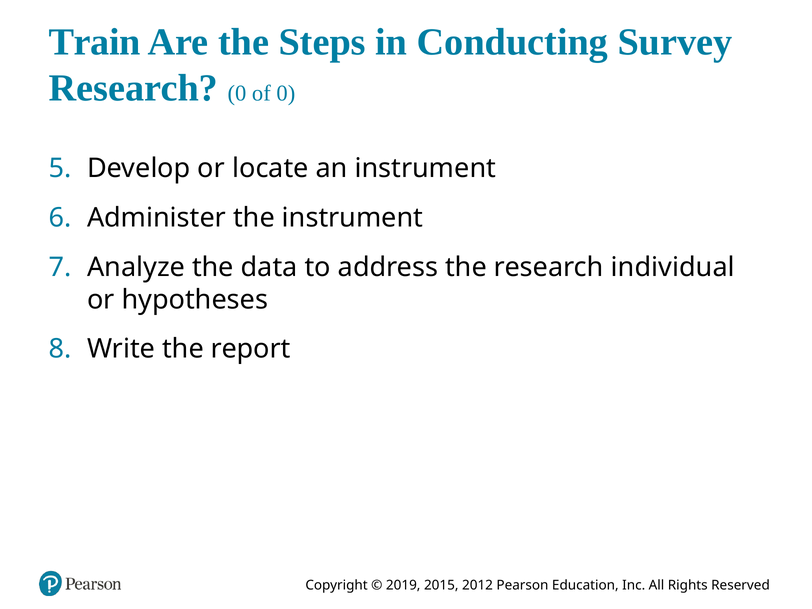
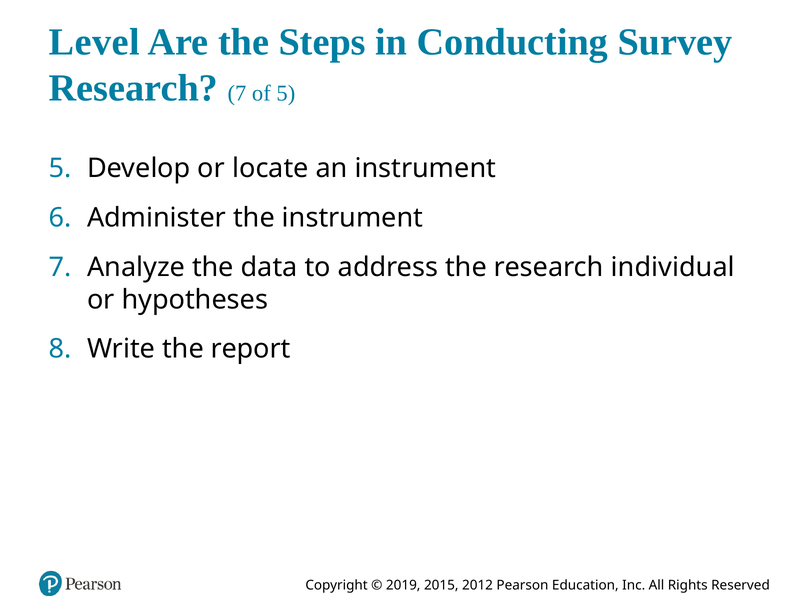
Train: Train -> Level
Research 0: 0 -> 7
of 0: 0 -> 5
